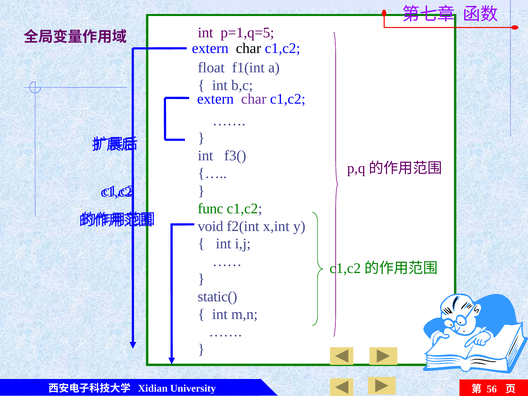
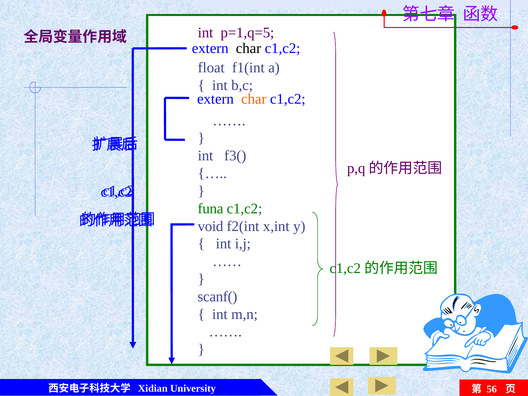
char at (254, 99) colour: purple -> orange
func: func -> funa
static(: static( -> scanf(
